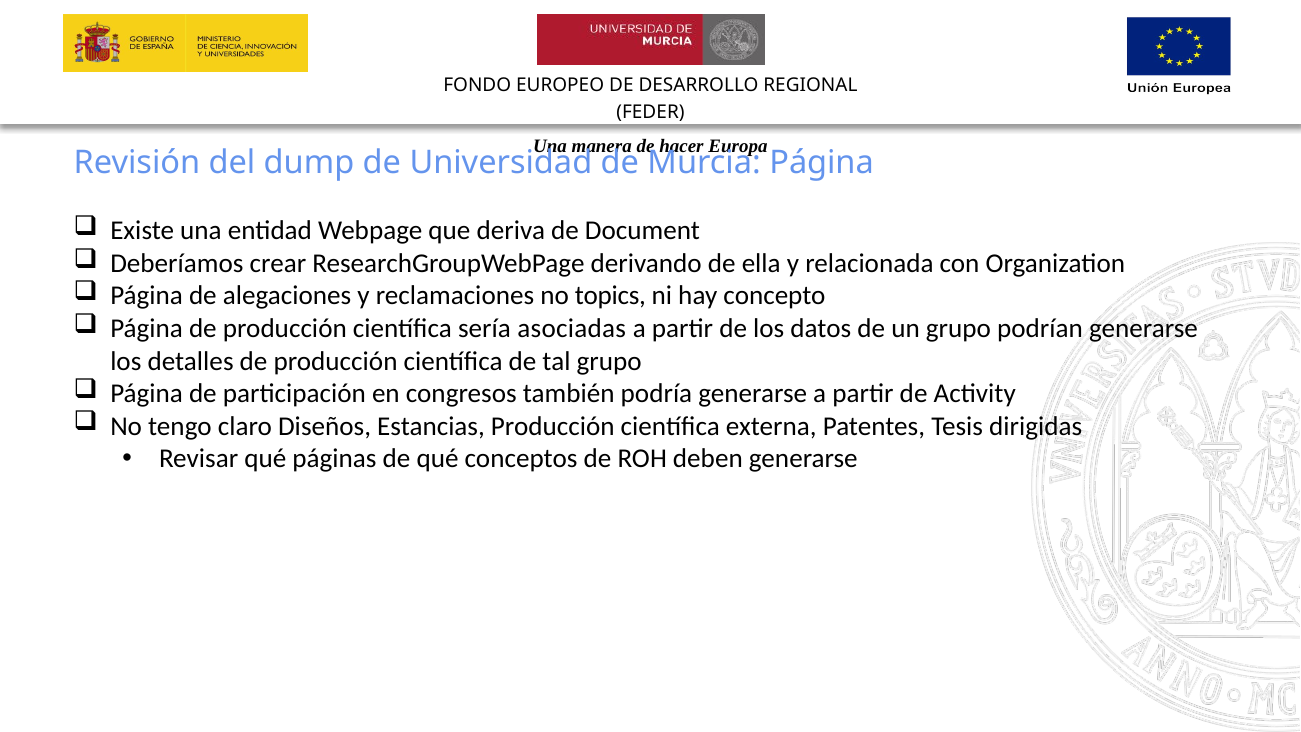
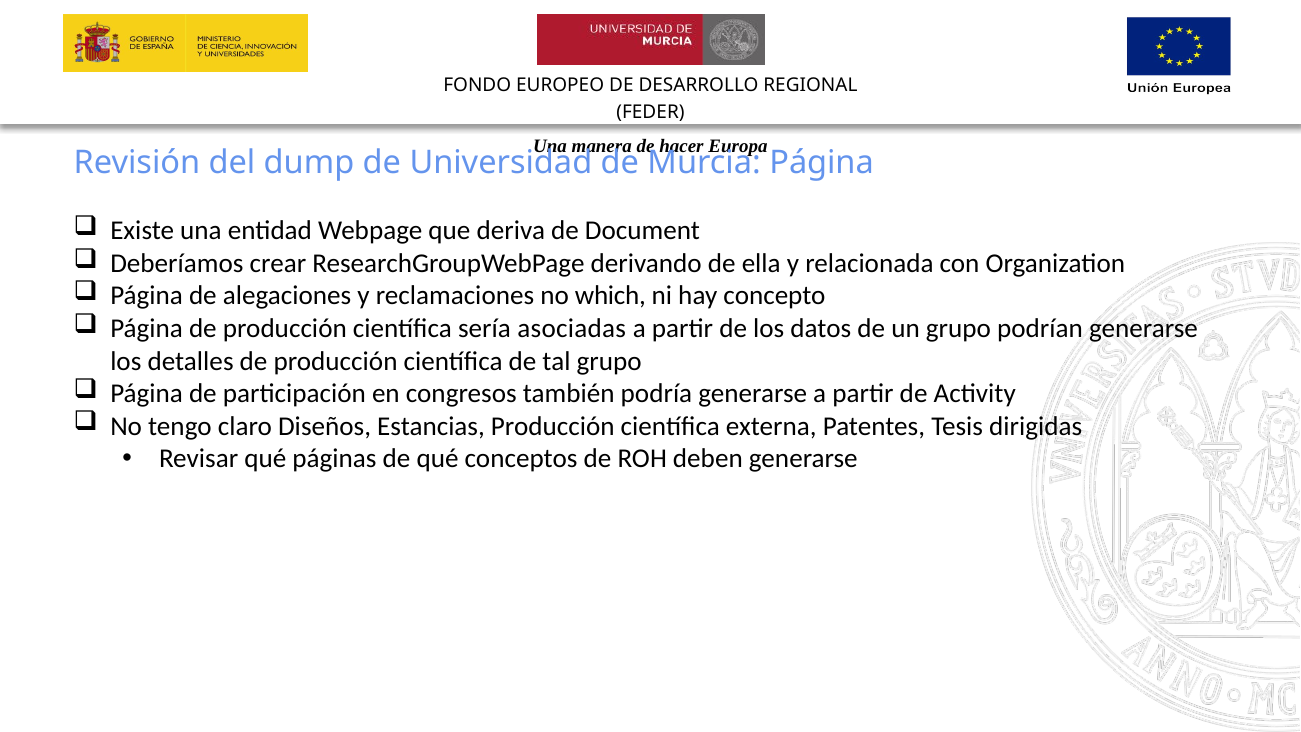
topics: topics -> which
